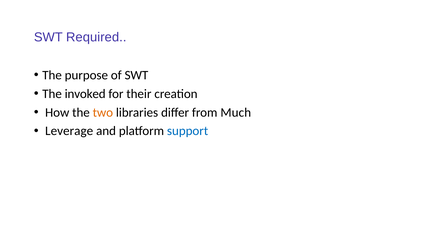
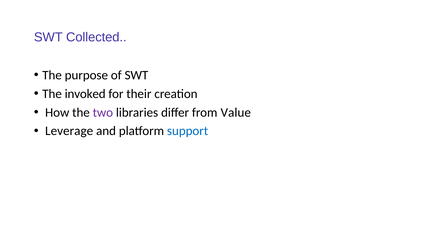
Required: Required -> Collected
two colour: orange -> purple
Much: Much -> Value
